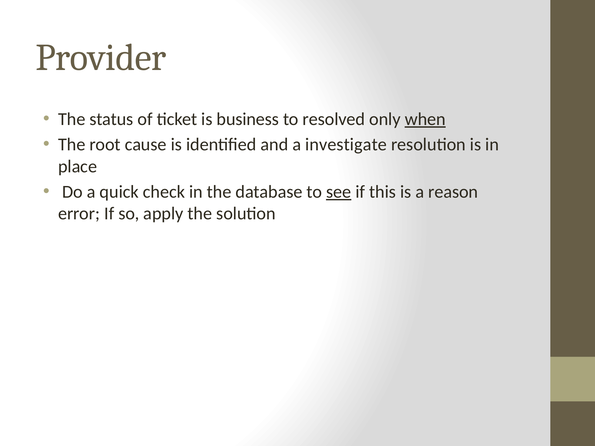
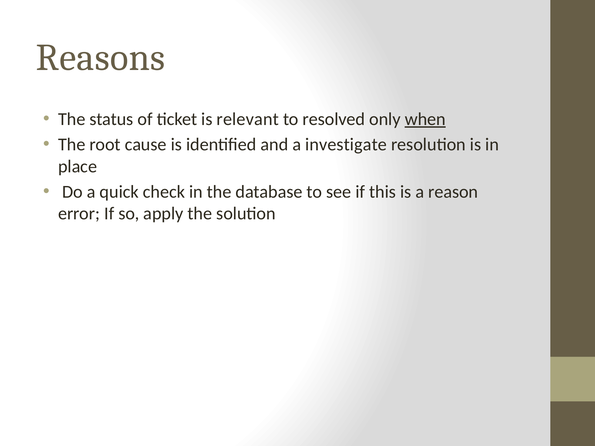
Provider: Provider -> Reasons
business: business -> relevant
see underline: present -> none
